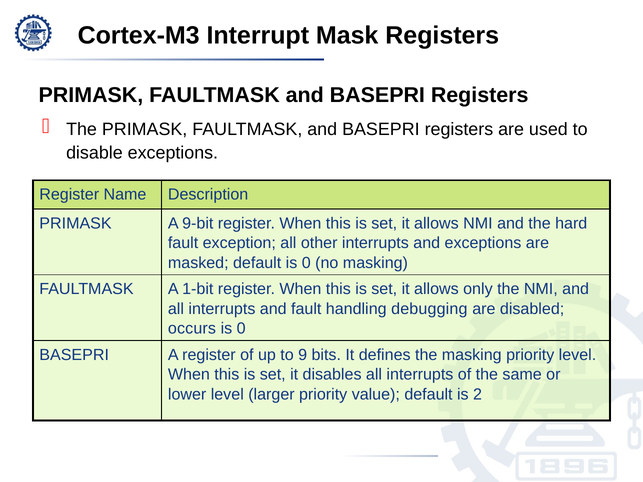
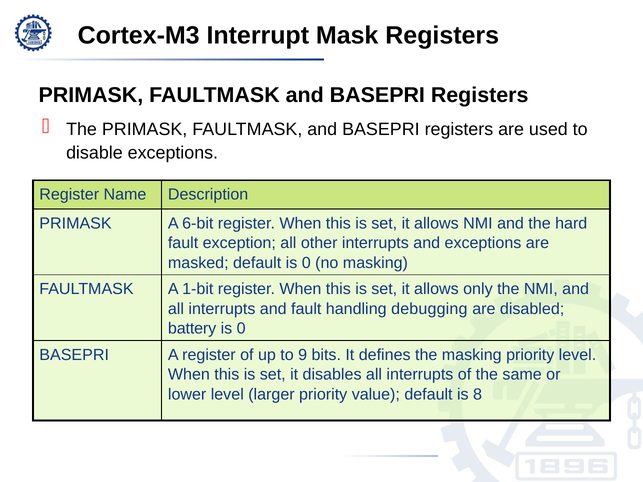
9-bit: 9-bit -> 6-bit
occurs: occurs -> battery
2: 2 -> 8
